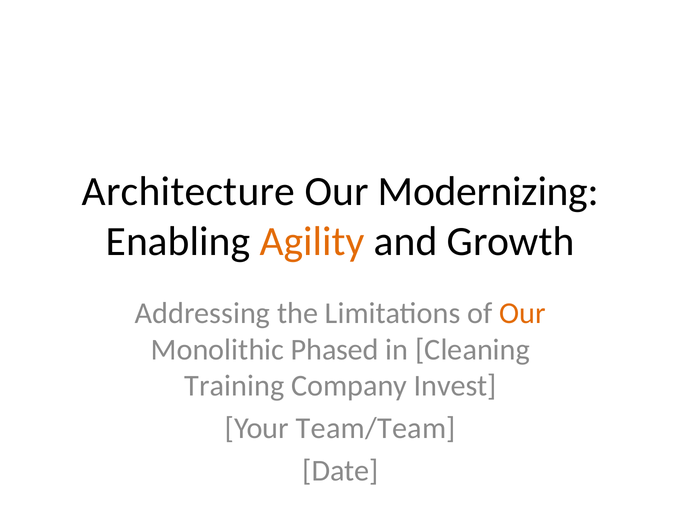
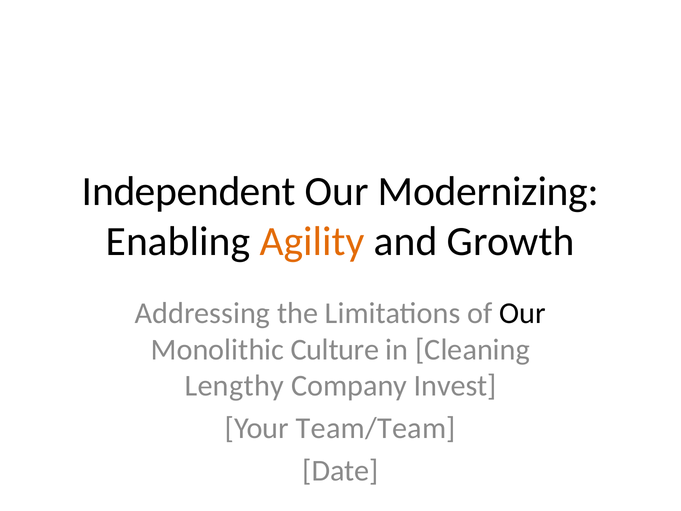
Architecture: Architecture -> Independent
Our at (523, 313) colour: orange -> black
Phased: Phased -> Culture
Training: Training -> Lengthy
